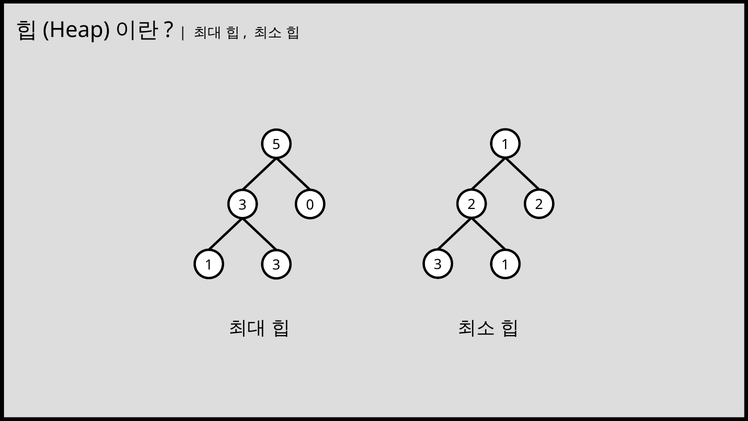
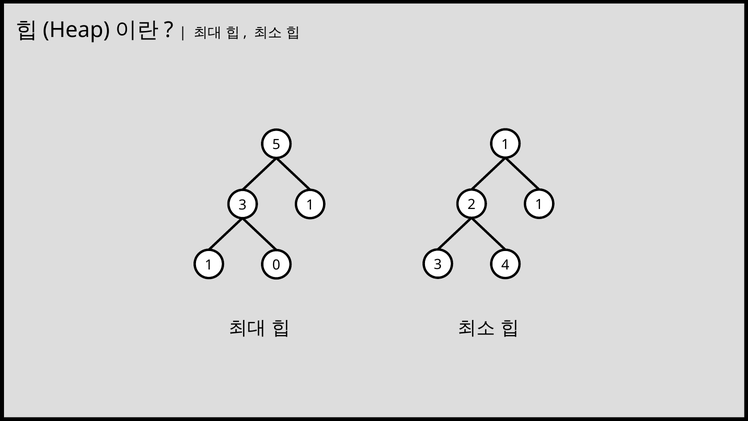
2 2: 2 -> 1
3 0: 0 -> 1
3 1: 1 -> 4
1 3: 3 -> 0
